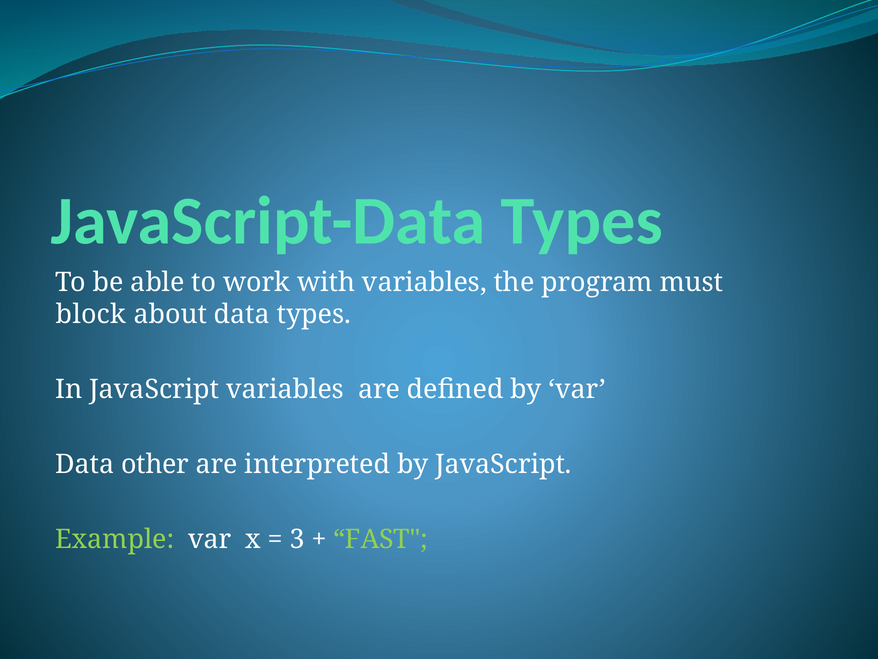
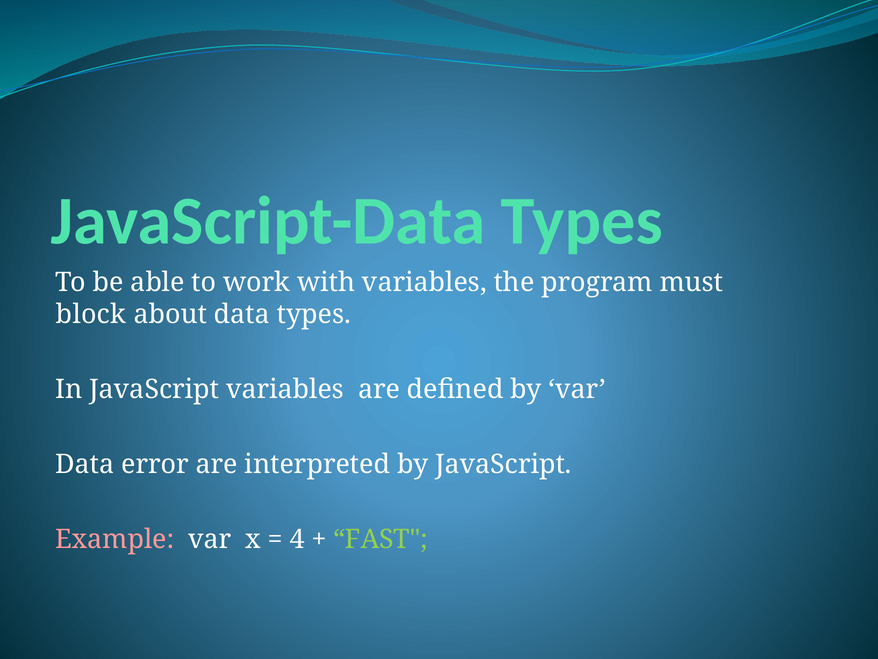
other: other -> error
Example colour: light green -> pink
3: 3 -> 4
